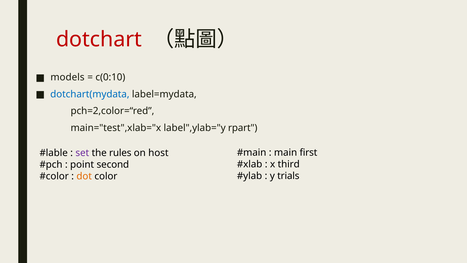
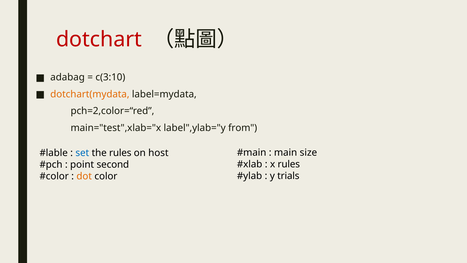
models: models -> adabag
c(0:10: c(0:10 -> c(3:10
dotchart(mydata colour: blue -> orange
rpart: rpart -> from
first: first -> size
set colour: purple -> blue
x third: third -> rules
